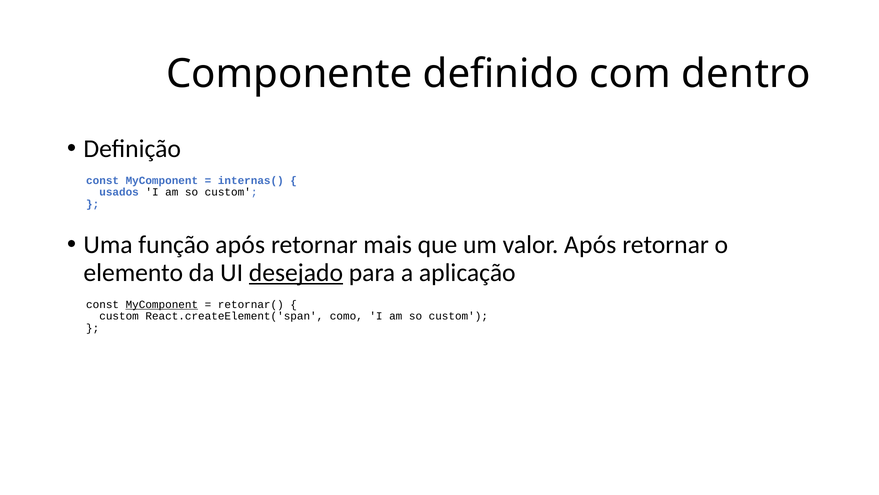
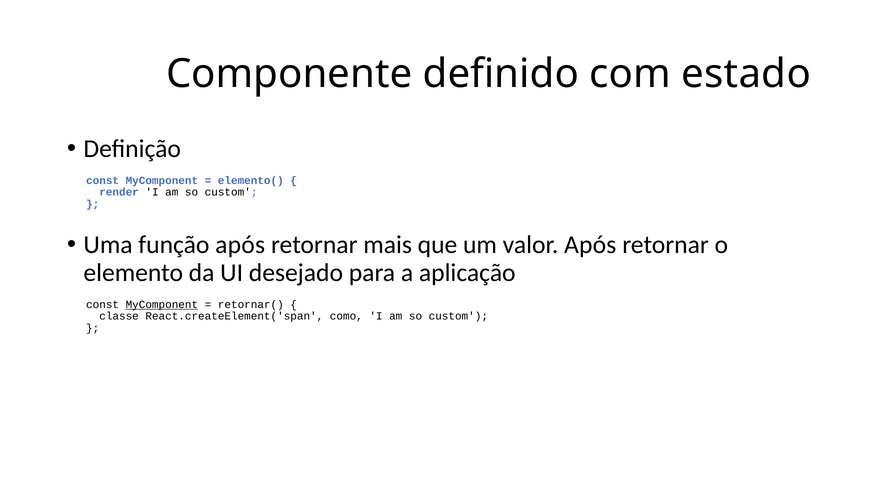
dentro: dentro -> estado
internas(: internas( -> elemento(
usados: usados -> render
desejado underline: present -> none
custom at (119, 316): custom -> classe
